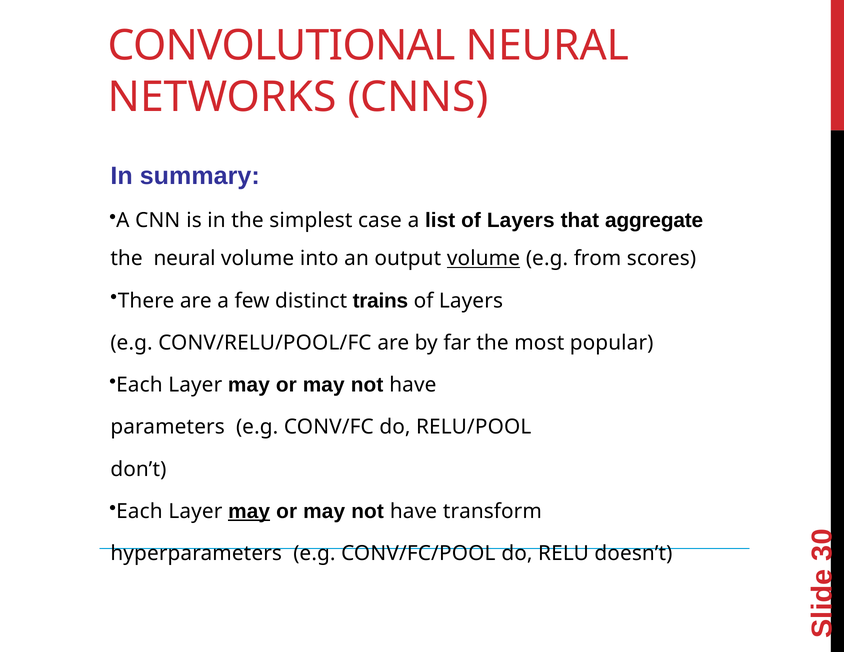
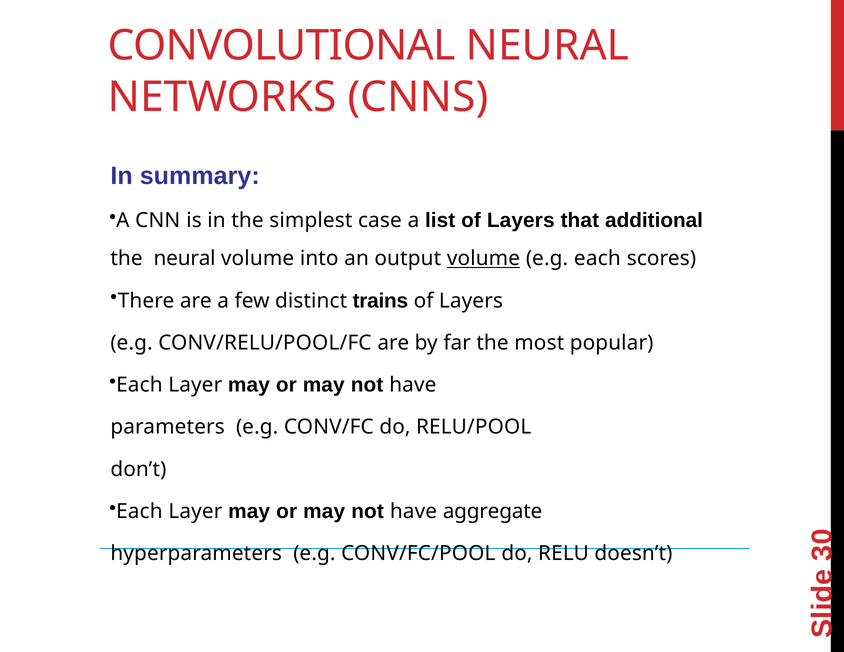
aggregate: aggregate -> additional
e.g from: from -> each
may at (249, 512) underline: present -> none
transform: transform -> aggregate
